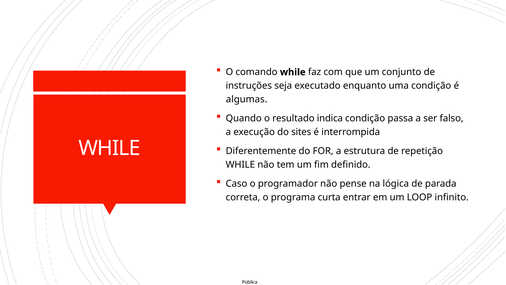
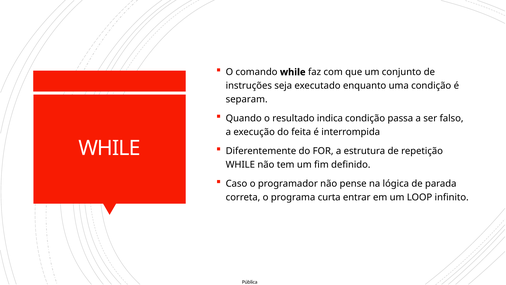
algumas: algumas -> separam
sites: sites -> feita
